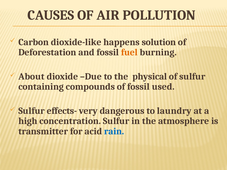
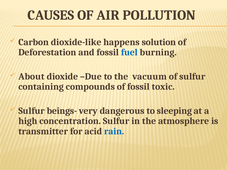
fuel colour: orange -> blue
physical: physical -> vacuum
used: used -> toxic
effects-: effects- -> beings-
laundry: laundry -> sleeping
